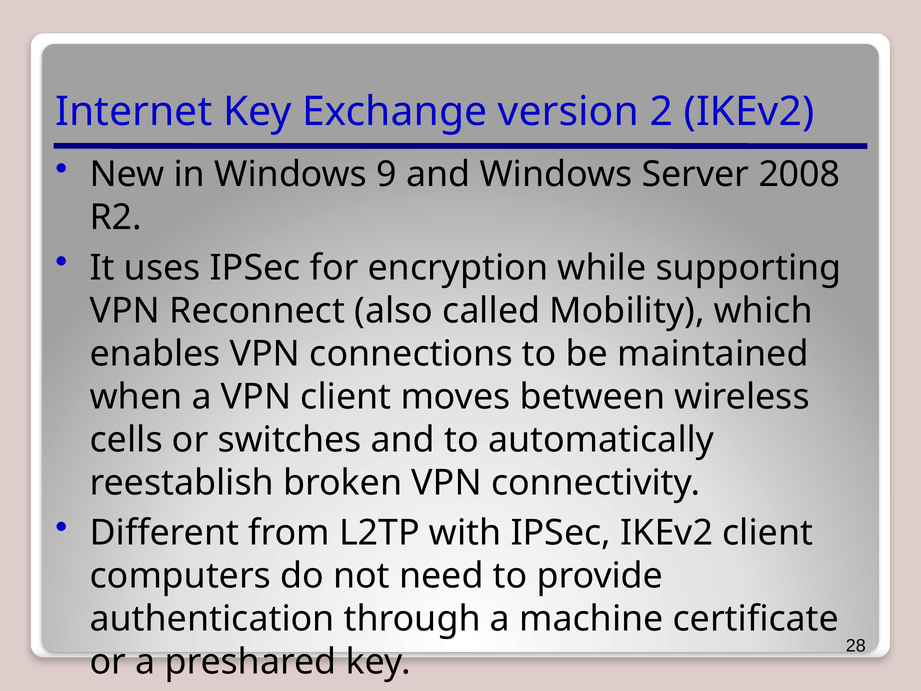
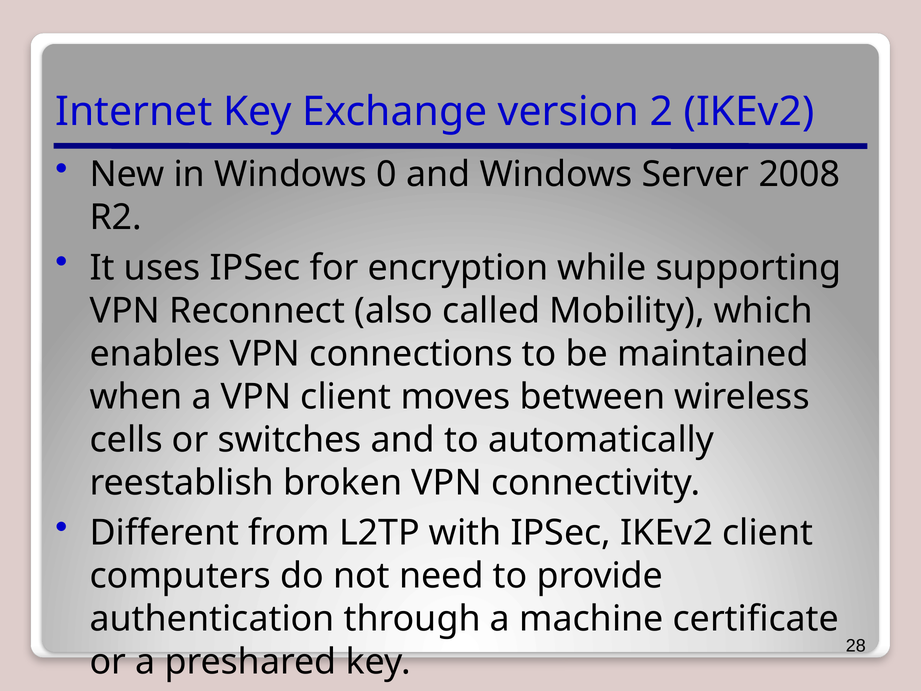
9: 9 -> 0
